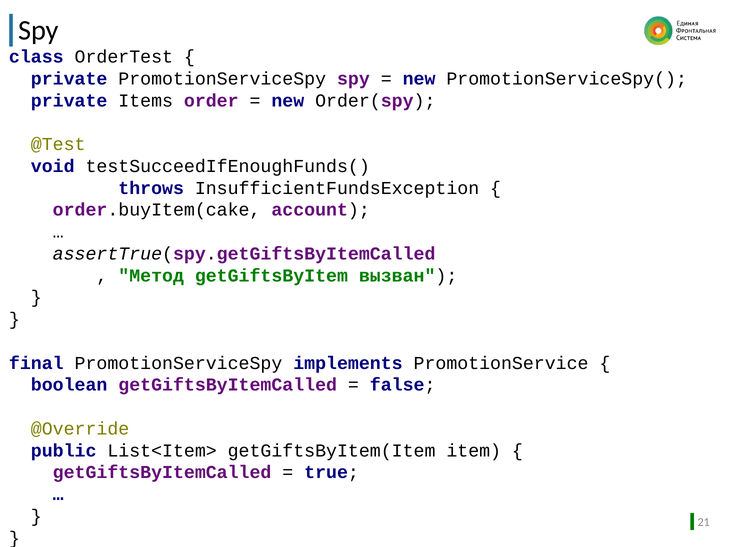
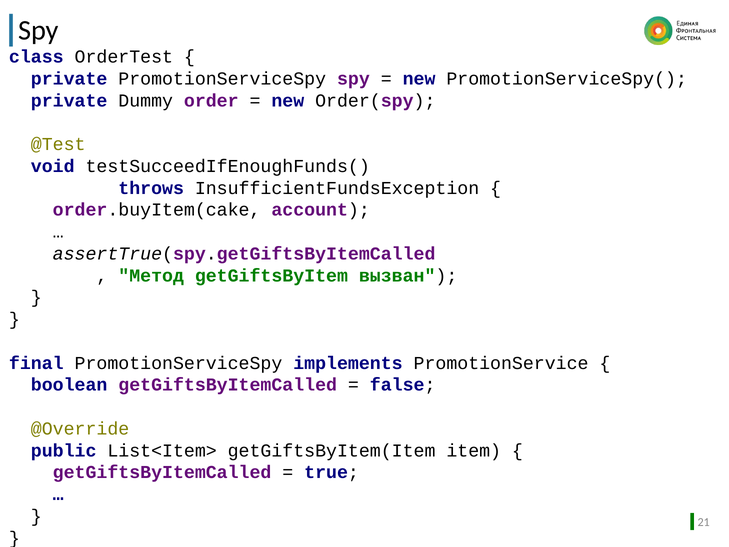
Items: Items -> Dummy
